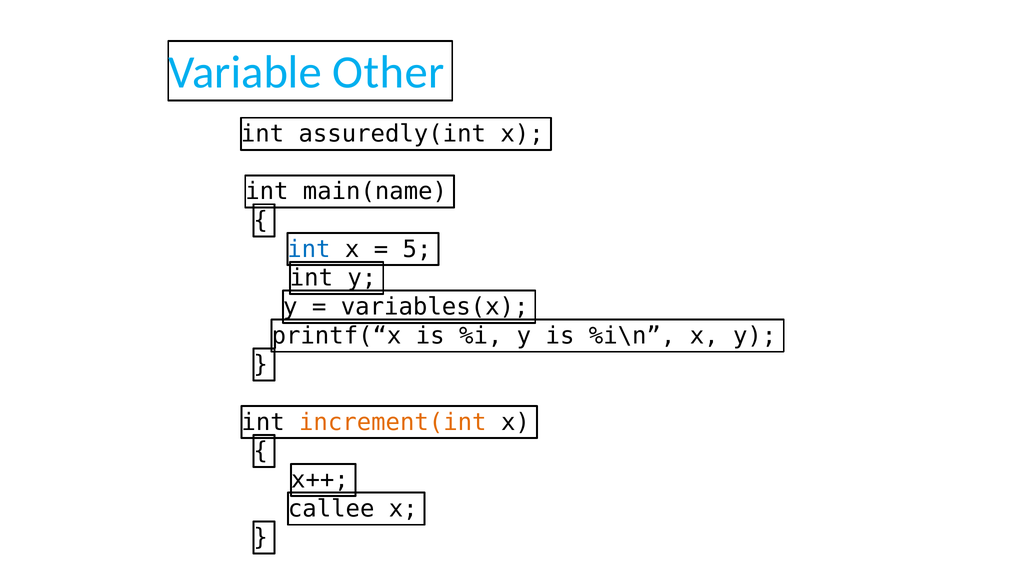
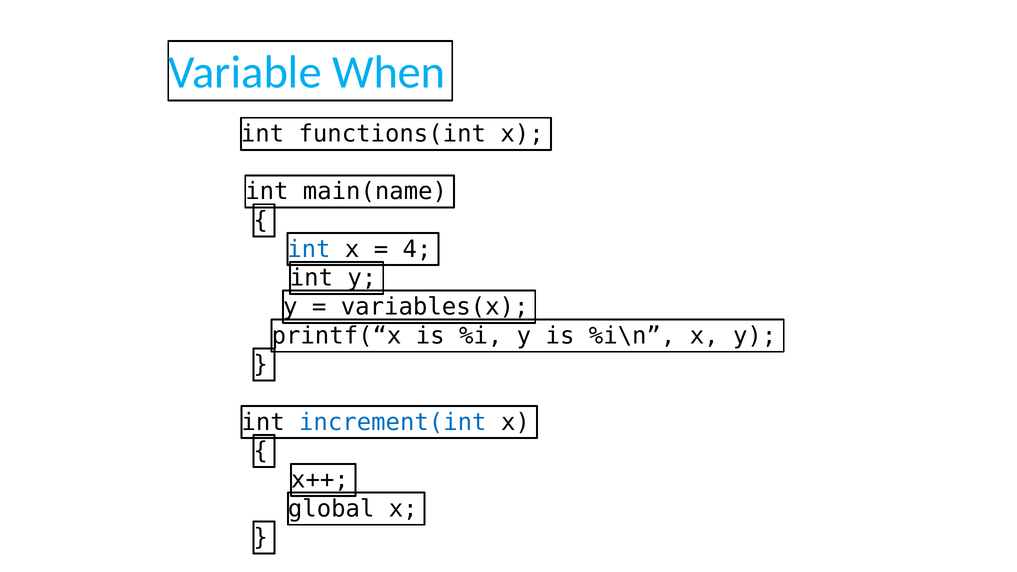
Other: Other -> When
assuredly(int: assuredly(int -> functions(int
5: 5 -> 4
increment(int colour: orange -> blue
callee: callee -> global
